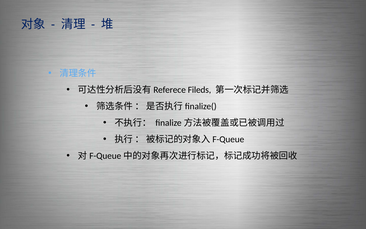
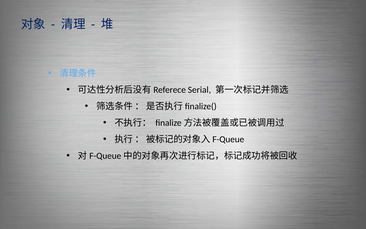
Fileds: Fileds -> Serial
